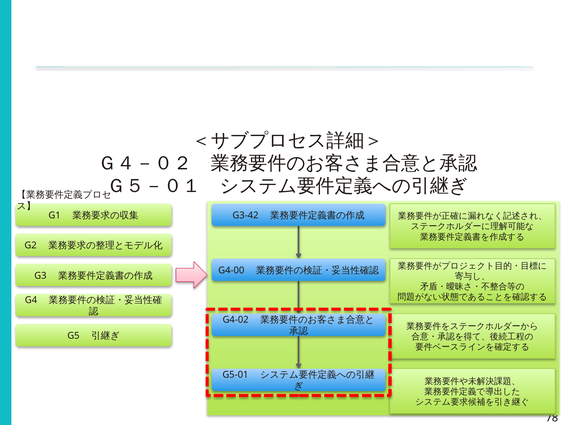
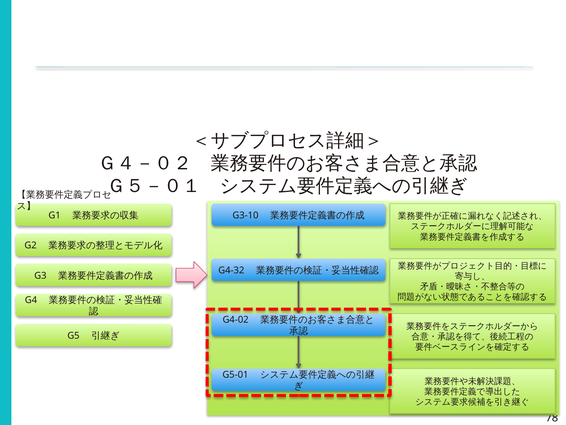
G3-42: G3-42 -> G3-10
G4-00: G4-00 -> G4-32
